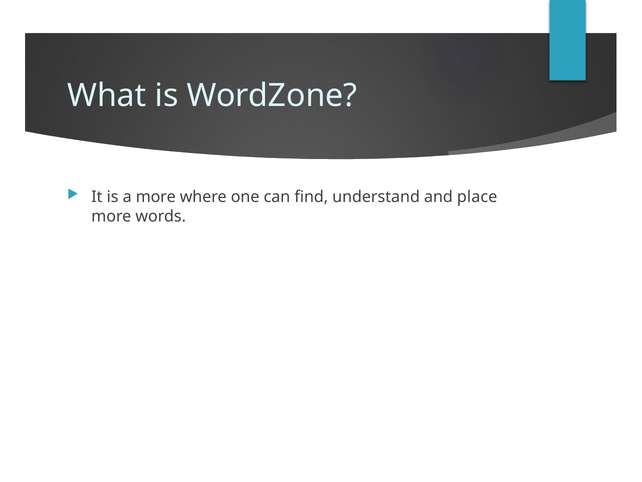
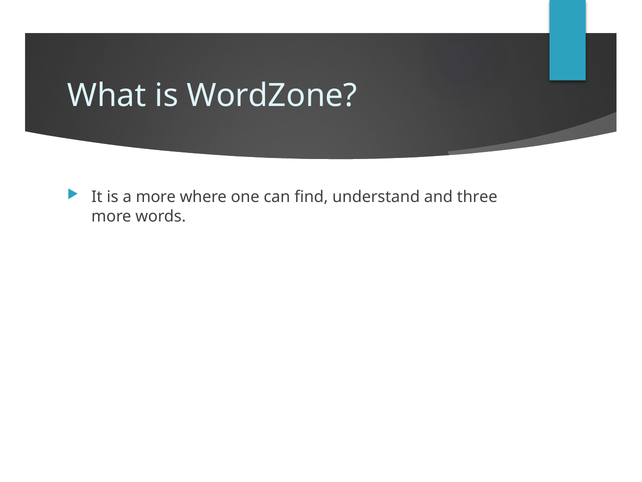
place: place -> three
